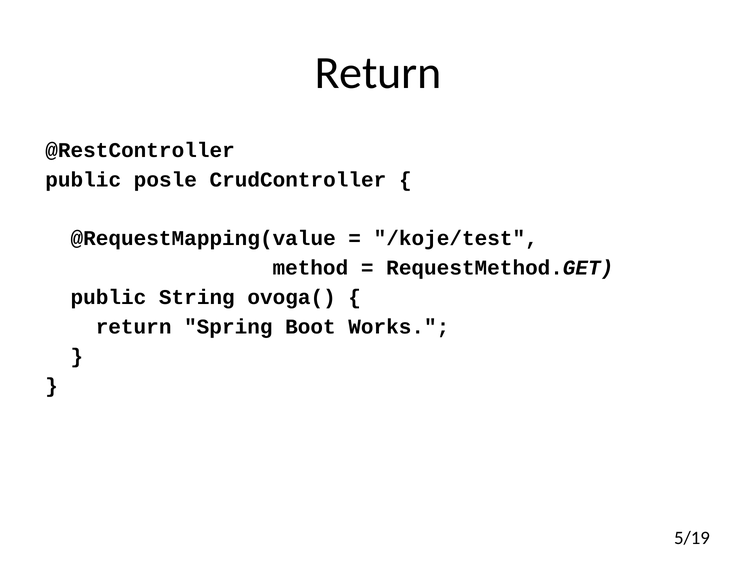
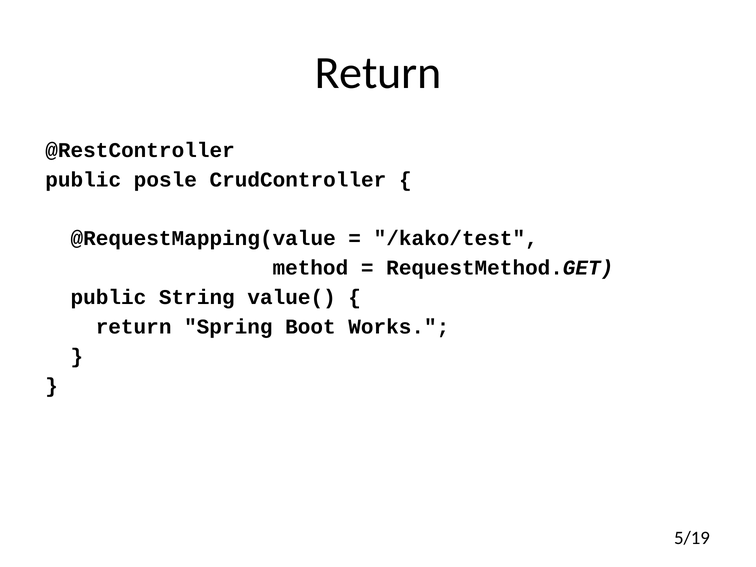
/koje/test: /koje/test -> /kako/test
ovoga(: ovoga( -> value(
